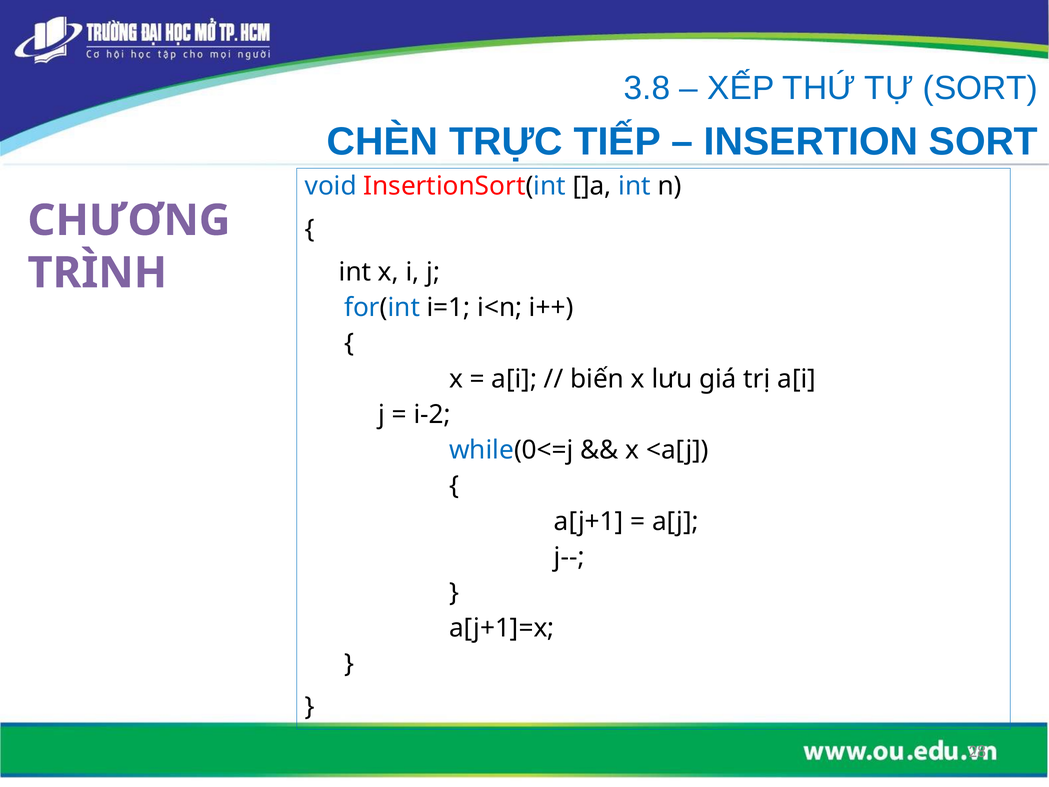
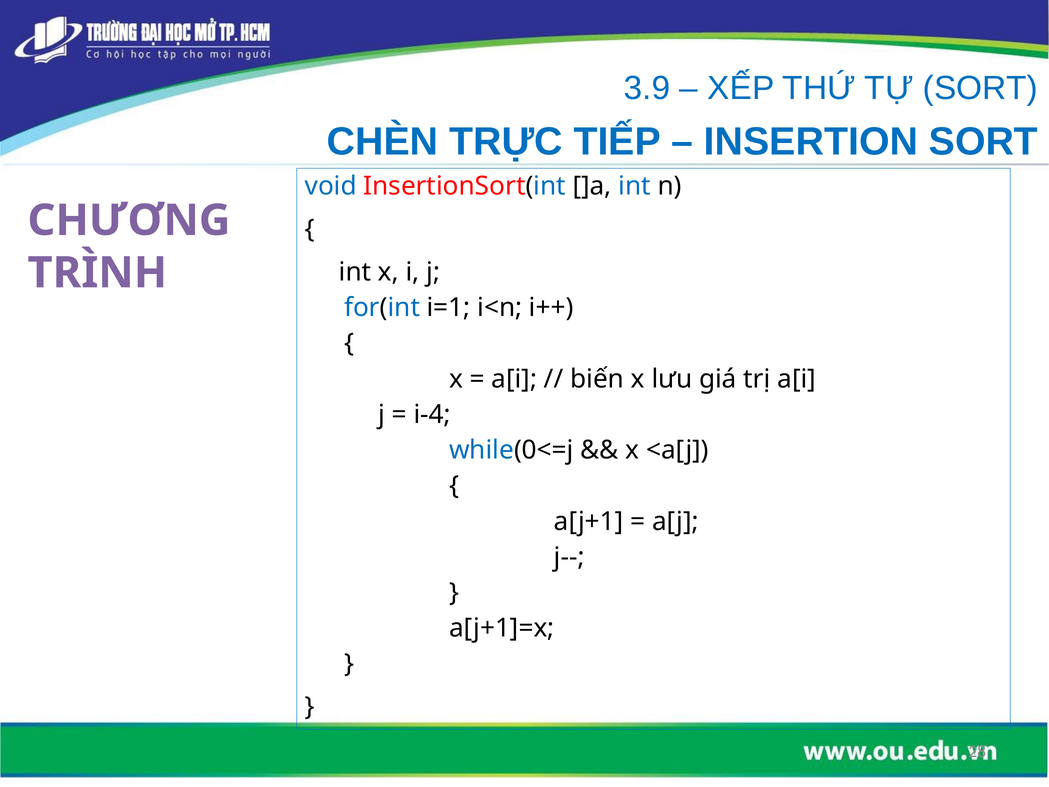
3.8: 3.8 -> 3.9
i-2: i-2 -> i-4
